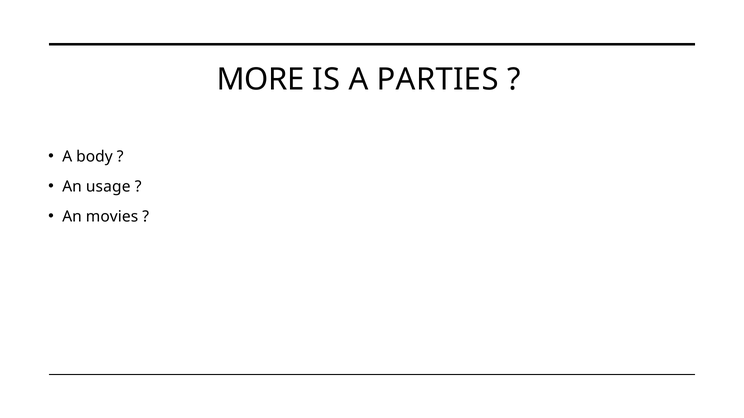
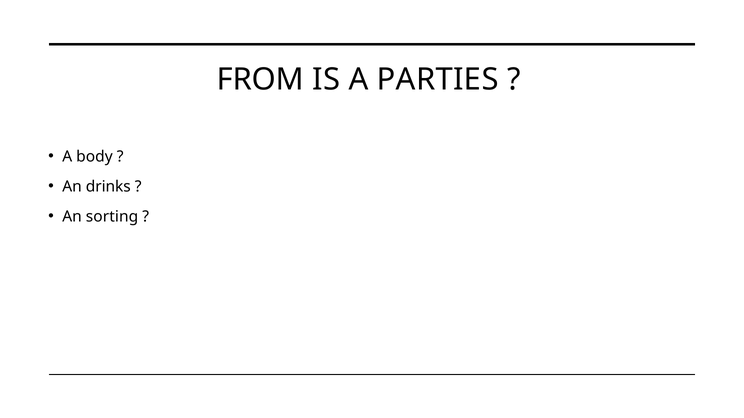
MORE: MORE -> FROM
usage: usage -> drinks
movies: movies -> sorting
